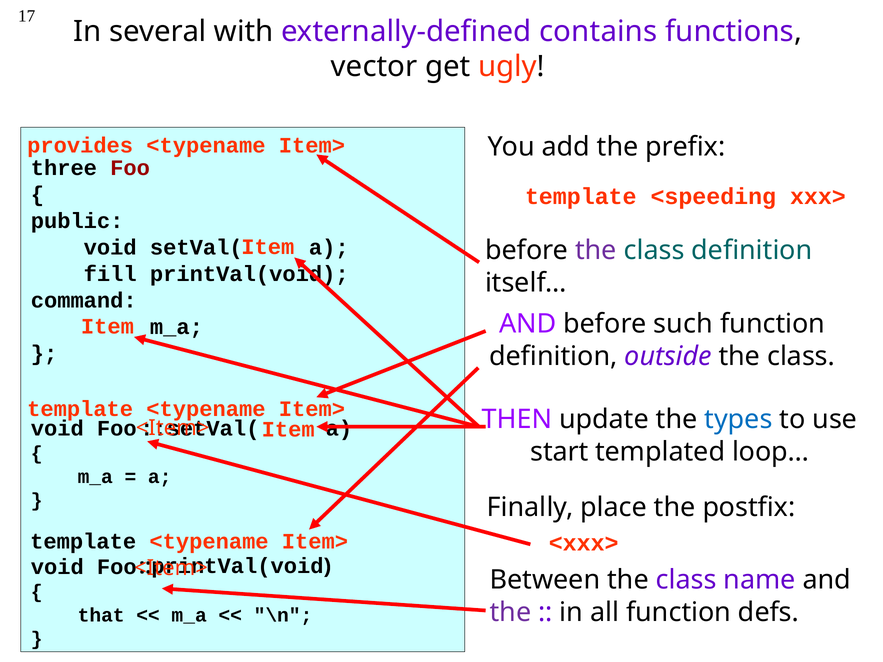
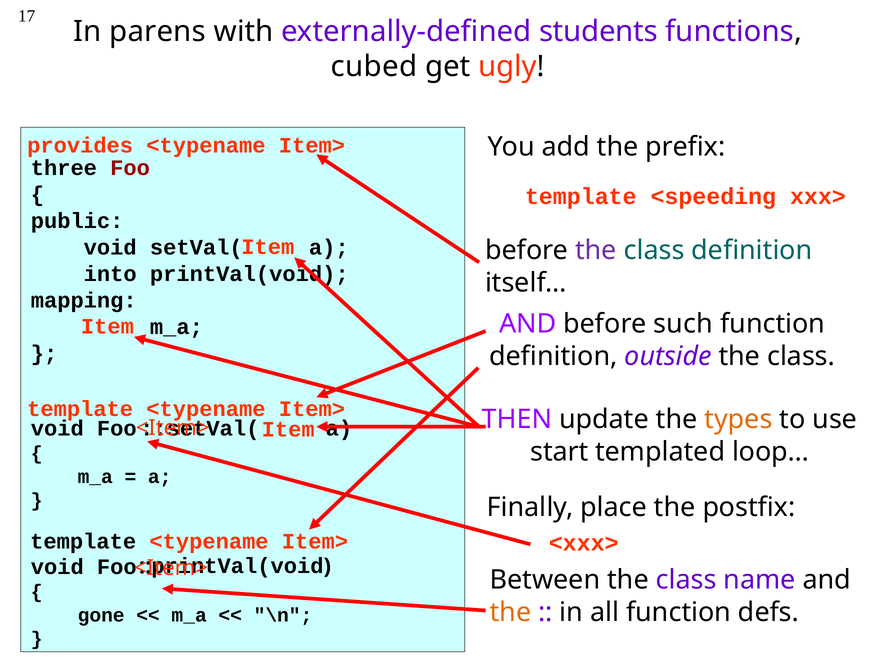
several: several -> parens
contains: contains -> students
vector: vector -> cubed
fill: fill -> into
command: command -> mapping
types colour: blue -> orange
the at (511, 612) colour: purple -> orange
that: that -> gone
